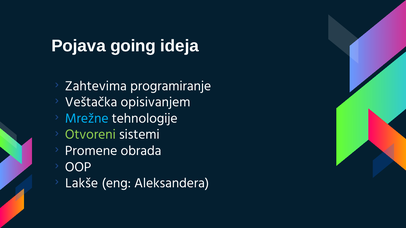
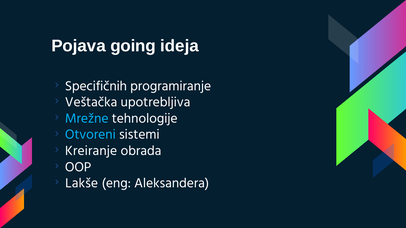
Zahtevima: Zahtevima -> Specifičnih
opisivanjem: opisivanjem -> upotrebljiva
Otvoreni colour: light green -> light blue
Promene: Promene -> Kreiranje
